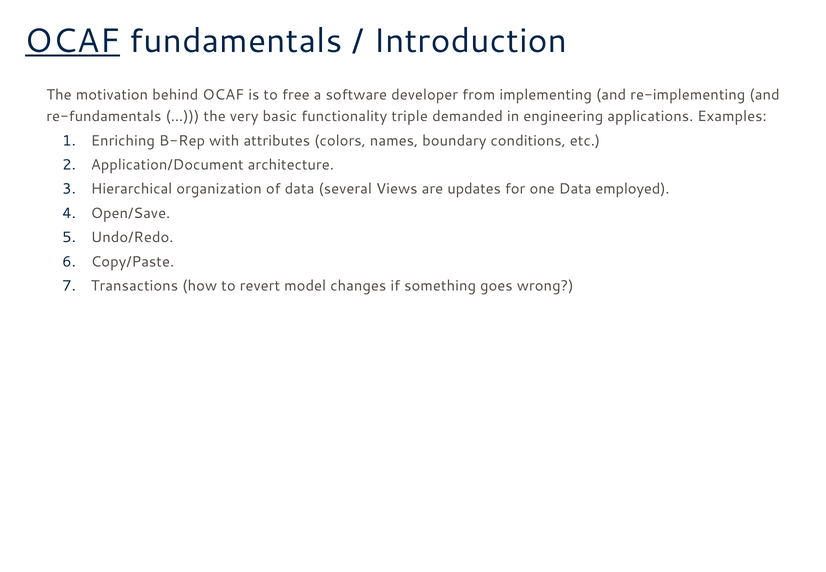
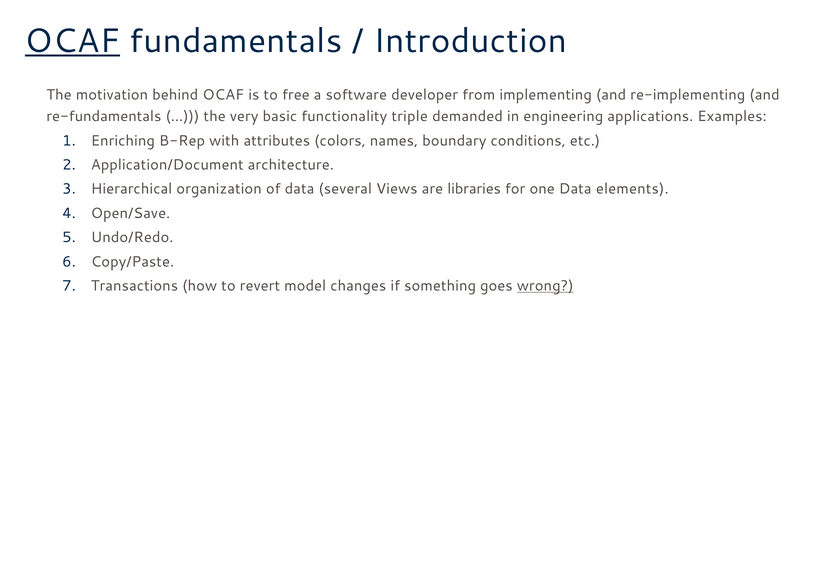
updates: updates -> libraries
employed: employed -> elements
wrong underline: none -> present
